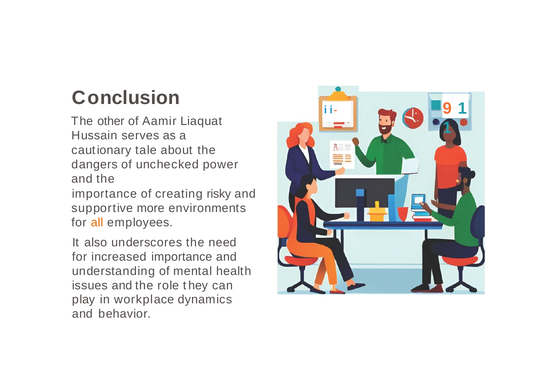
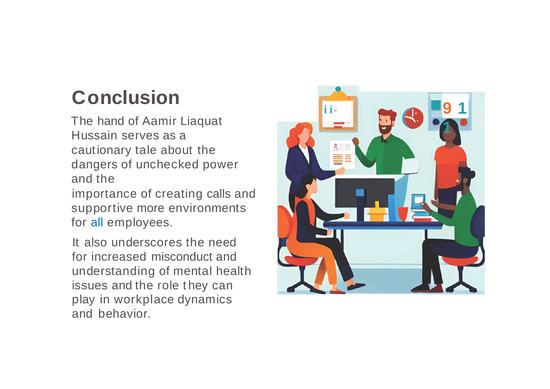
other: other -> hand
risky: risky -> calls
all colour: orange -> blue
increased importance: importance -> misconduct
